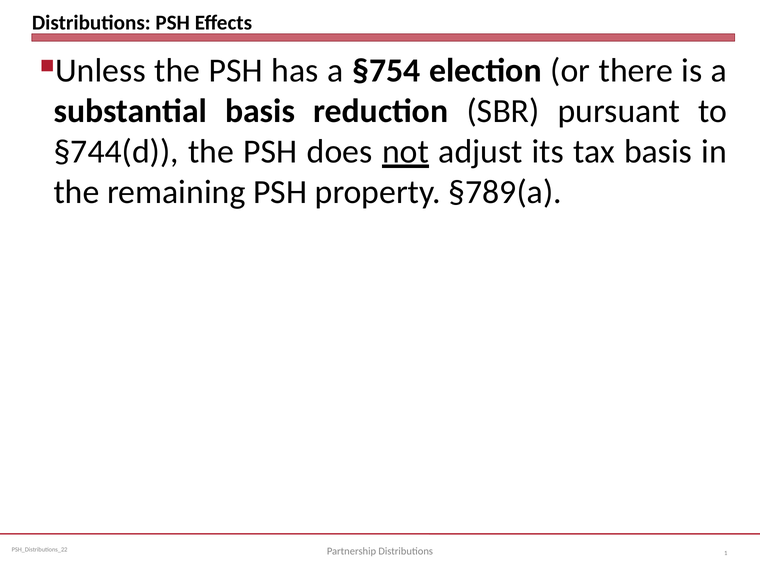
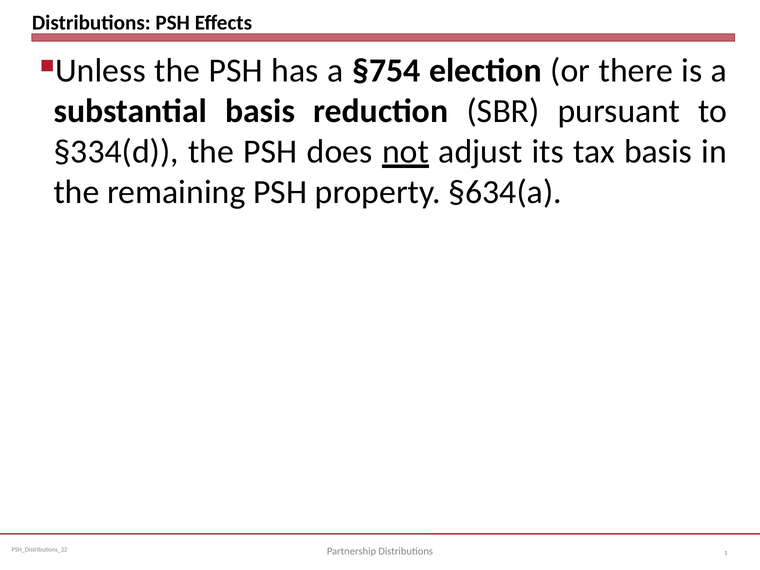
§744(d: §744(d -> §334(d
§789(a: §789(a -> §634(a
